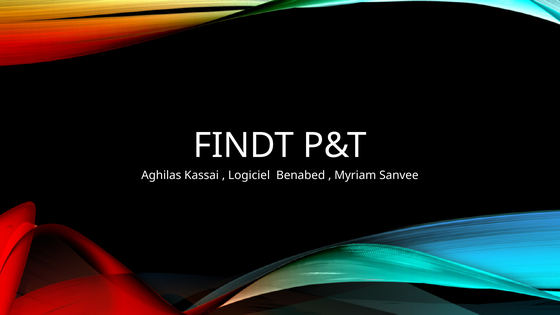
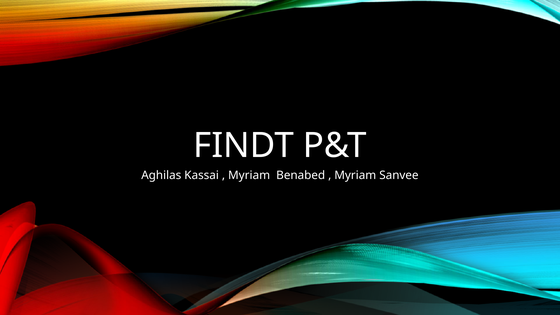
Logiciel at (249, 175): Logiciel -> Myriam
